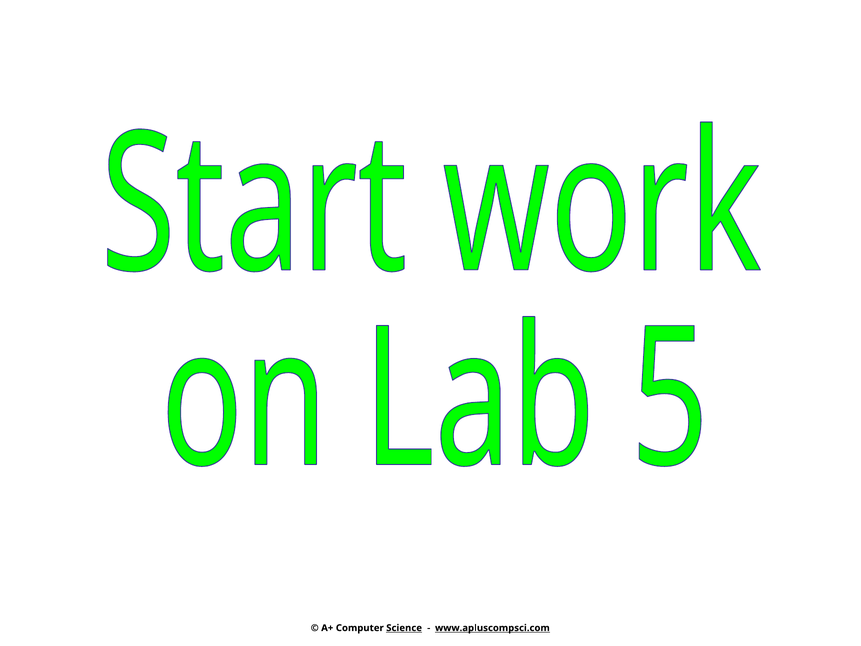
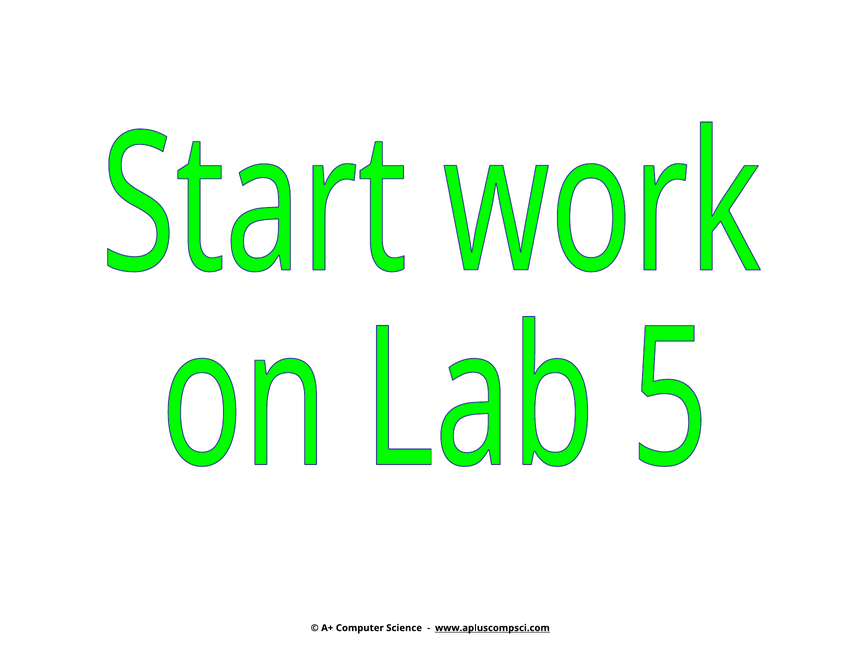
Science underline: present -> none
